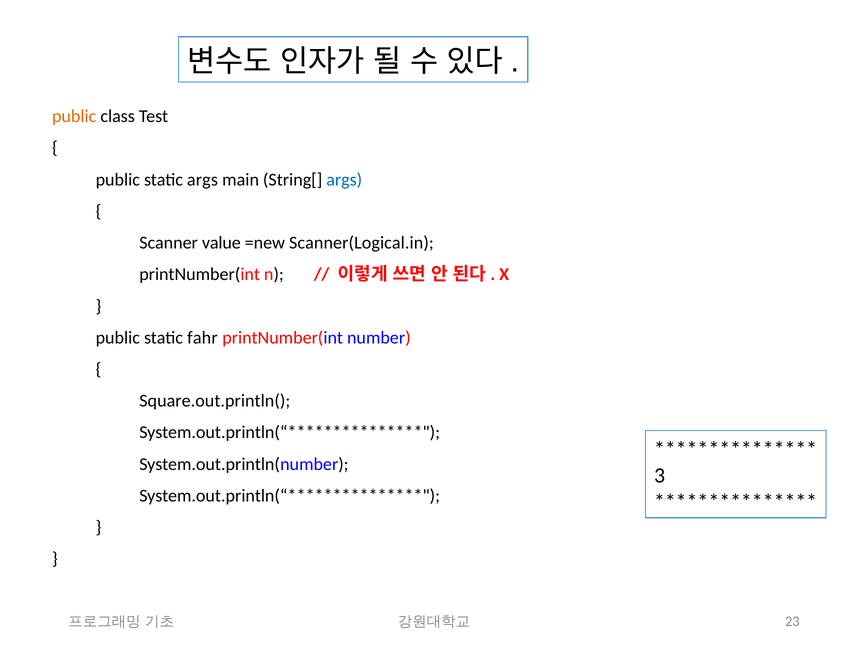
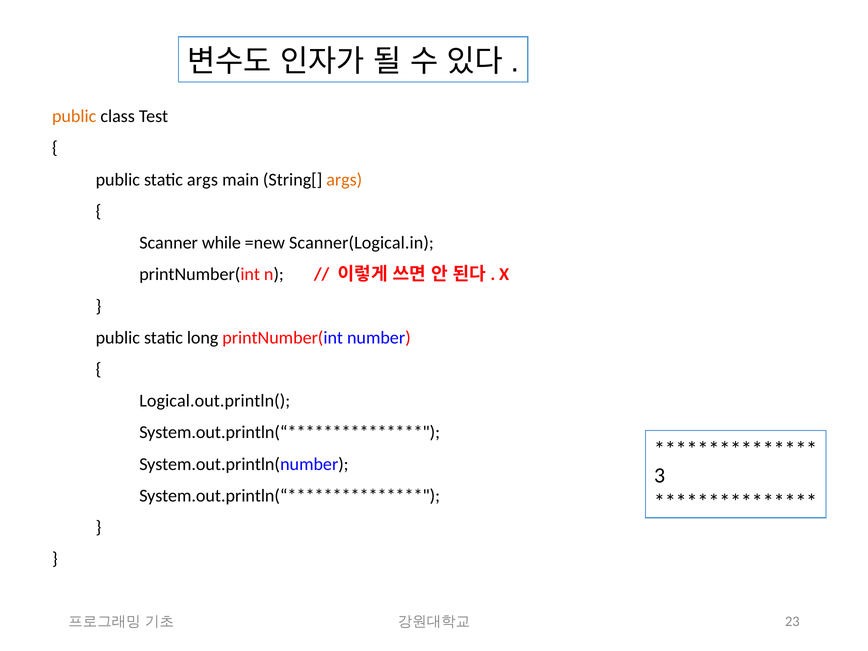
args at (344, 180) colour: blue -> orange
value: value -> while
fahr: fahr -> long
Square.out.println(: Square.out.println( -> Logical.out.println(
